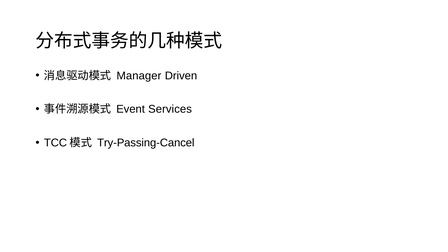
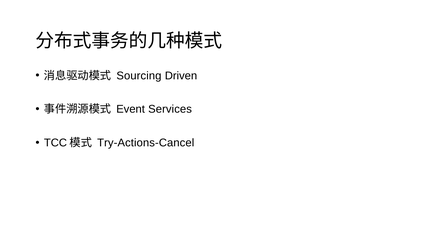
Manager: Manager -> Sourcing
Try-Passing-Cancel: Try-Passing-Cancel -> Try-Actions-Cancel
